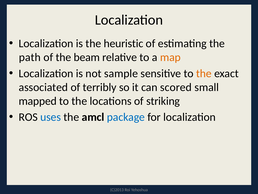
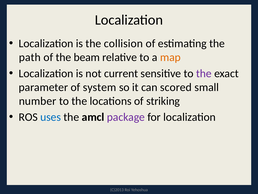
heuristic: heuristic -> collision
sample: sample -> current
the at (204, 73) colour: orange -> purple
associated: associated -> parameter
terribly: terribly -> system
mapped: mapped -> number
package colour: blue -> purple
